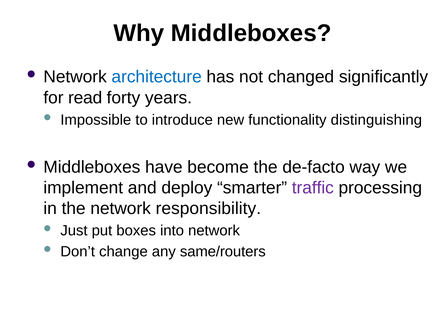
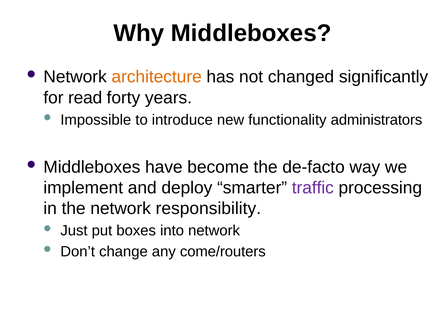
architecture colour: blue -> orange
distinguishing: distinguishing -> administrators
same/routers: same/routers -> come/routers
